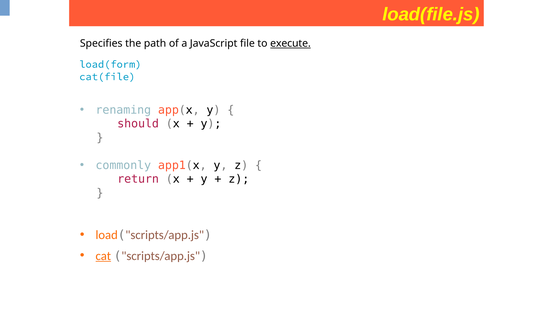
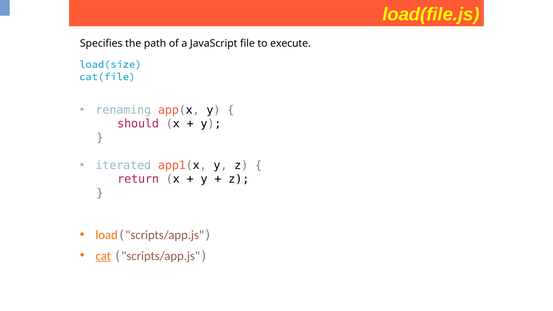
execute underline: present -> none
load(form: load(form -> load(size
commonly: commonly -> iterated
